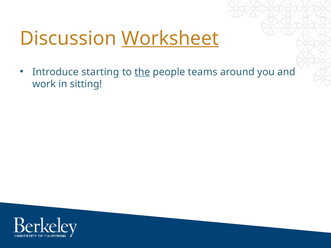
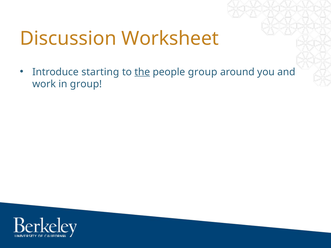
Worksheet underline: present -> none
people teams: teams -> group
in sitting: sitting -> group
